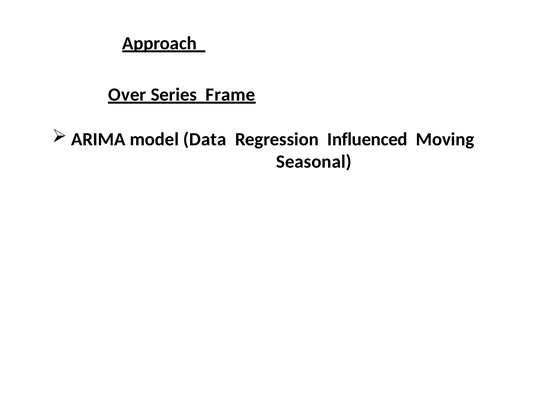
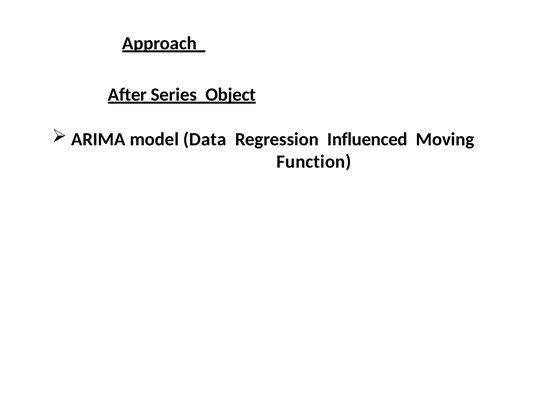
Over: Over -> After
Frame: Frame -> Object
Seasonal: Seasonal -> Function
